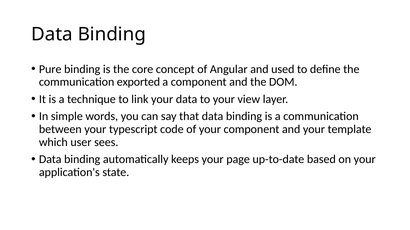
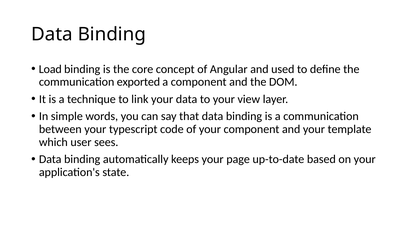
Pure: Pure -> Load
